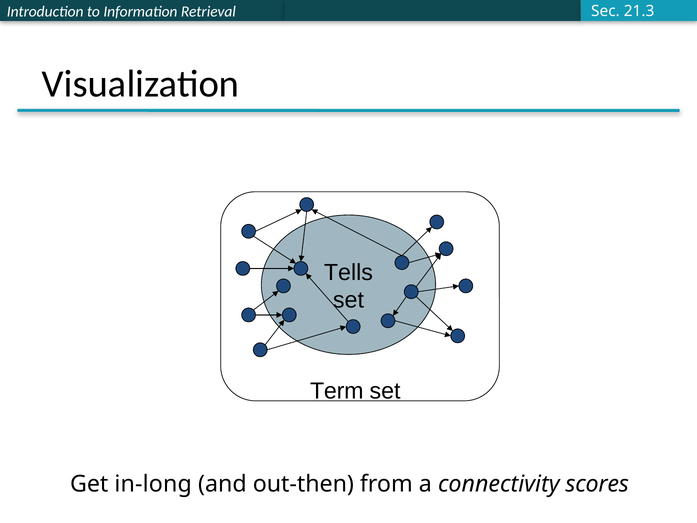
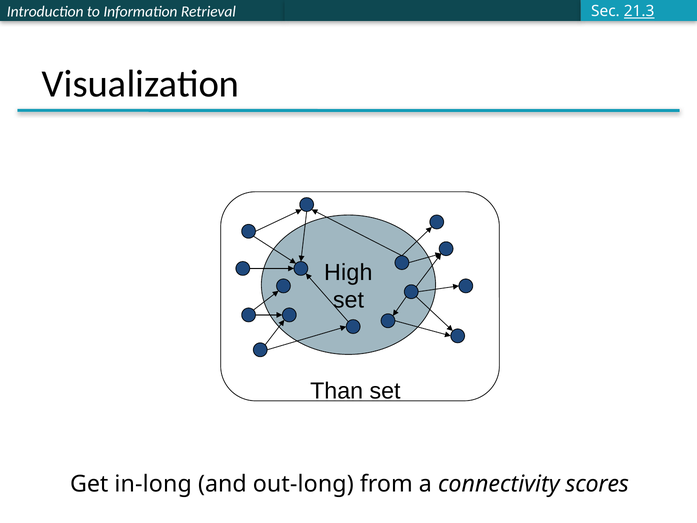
21.3 underline: none -> present
Tells: Tells -> High
Term: Term -> Than
out-then: out-then -> out-long
